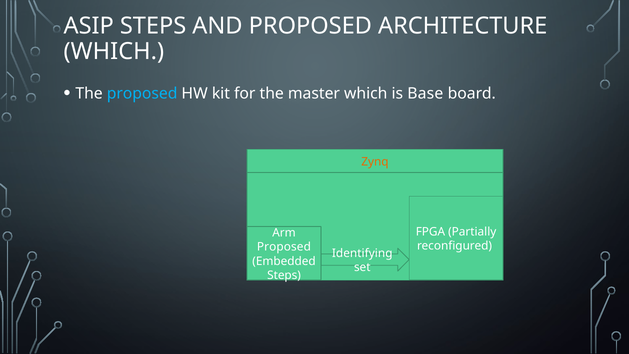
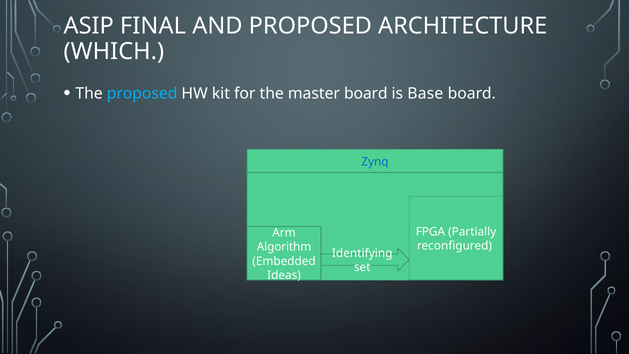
ASIP STEPS: STEPS -> FINAL
master which: which -> board
Zynq colour: orange -> blue
Proposed at (284, 247): Proposed -> Algorithm
Steps at (284, 275): Steps -> Ideas
